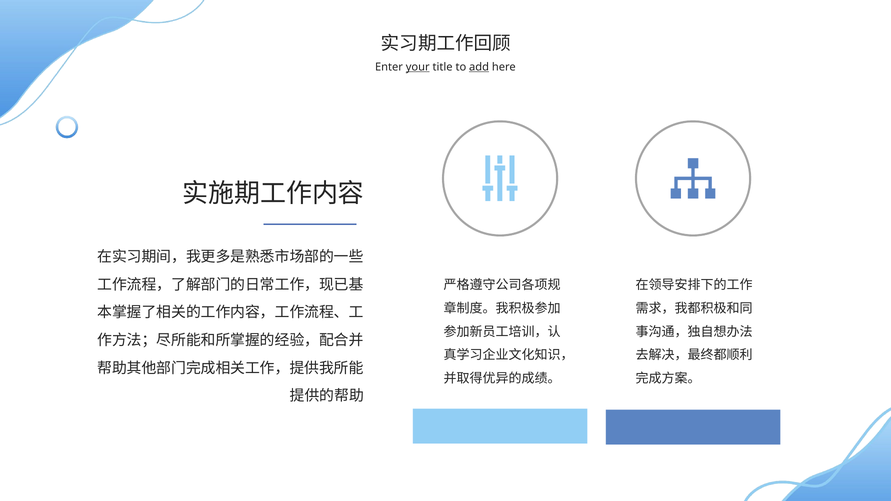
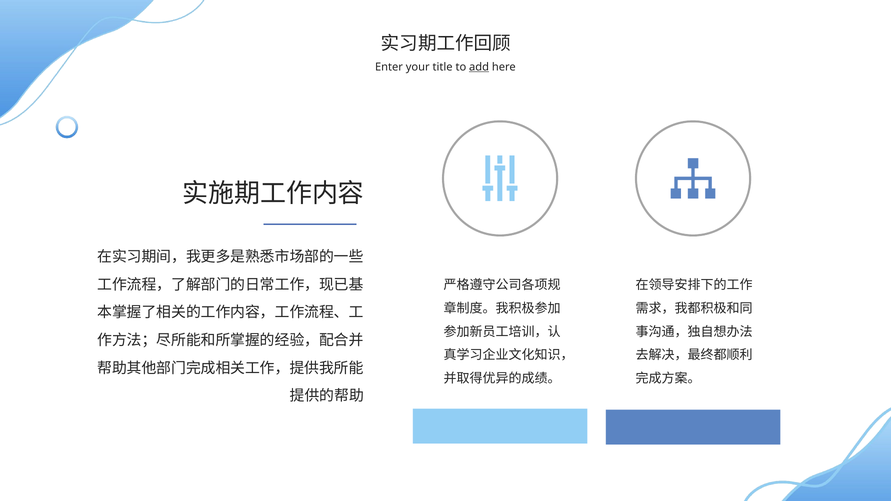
your underline: present -> none
